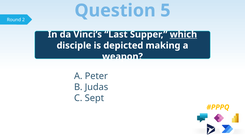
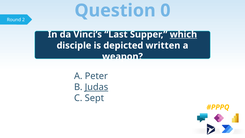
5: 5 -> 0
making: making -> written
Judas underline: none -> present
